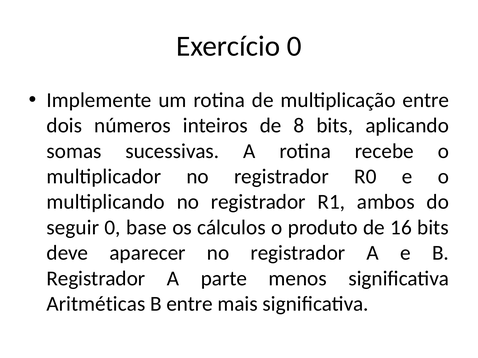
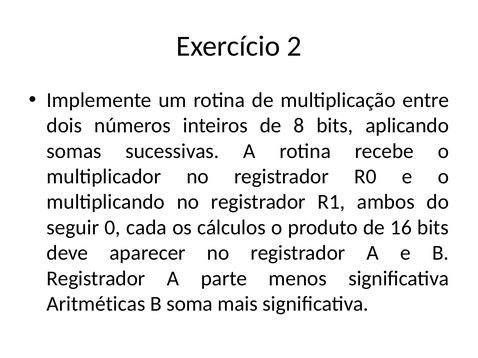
Exercício 0: 0 -> 2
base: base -> cada
B entre: entre -> soma
